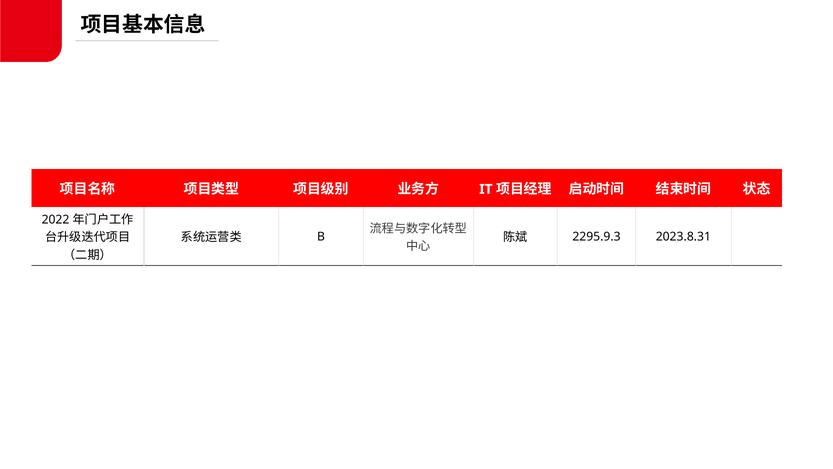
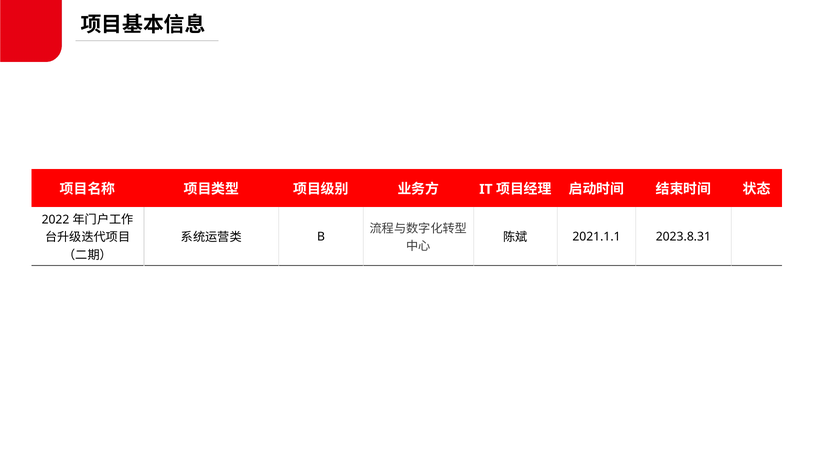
2295.9.3: 2295.9.3 -> 2021.1.1
